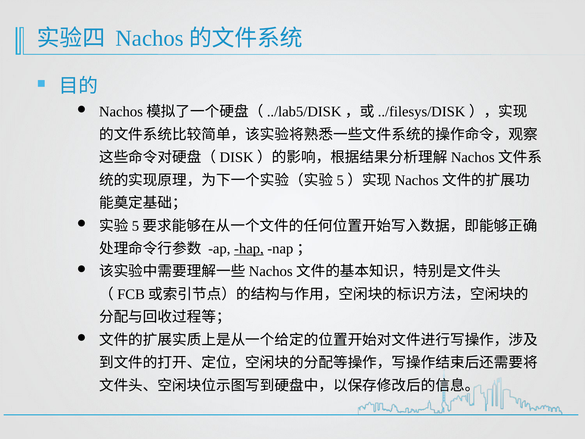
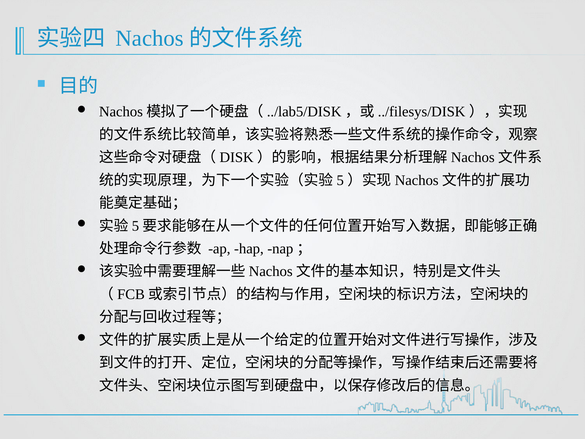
hap underline: present -> none
